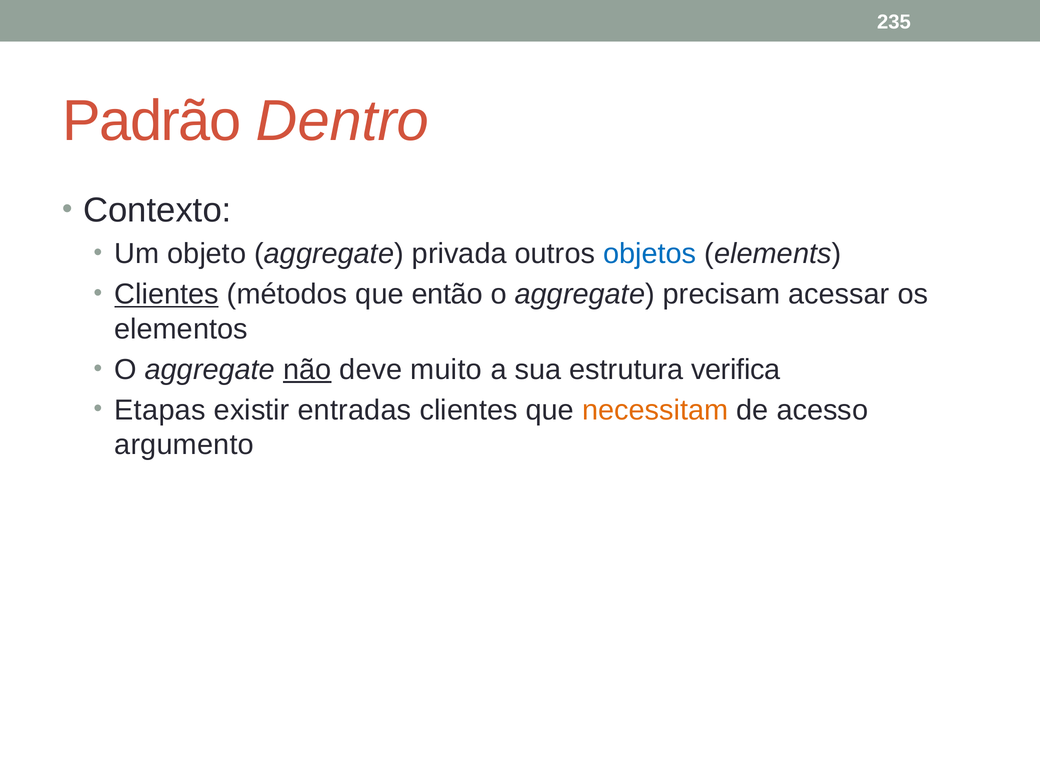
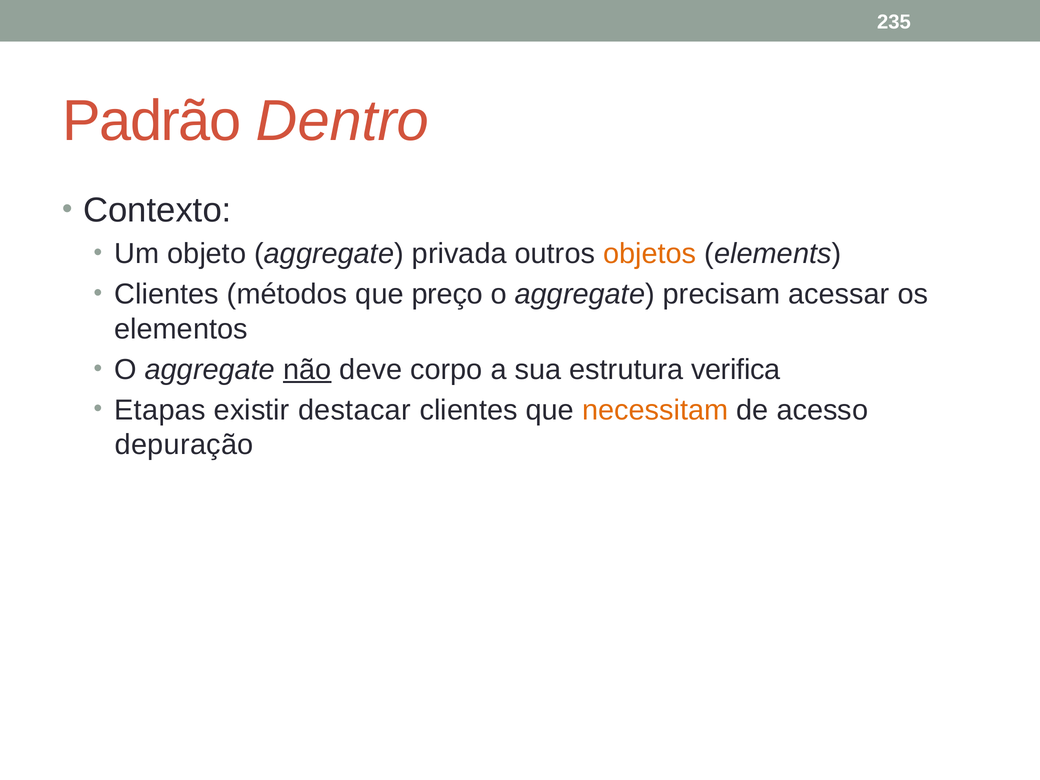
objetos colour: blue -> orange
Clientes at (167, 294) underline: present -> none
então: então -> preço
muito: muito -> corpo
entradas: entradas -> destacar
argumento: argumento -> depuração
